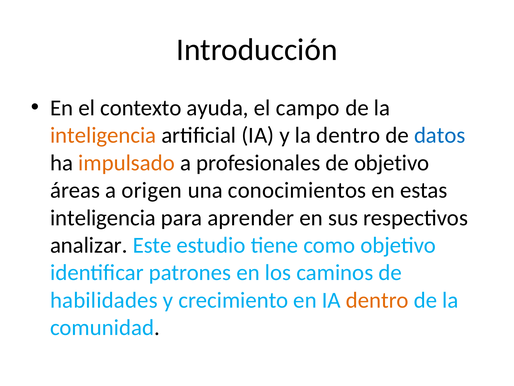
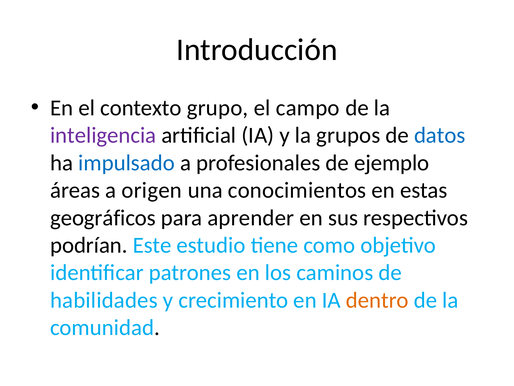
ayuda: ayuda -> grupo
inteligencia at (103, 135) colour: orange -> purple
la dentro: dentro -> grupos
impulsado colour: orange -> blue
de objetivo: objetivo -> ejemplo
inteligencia at (103, 218): inteligencia -> geográficos
analizar: analizar -> podrían
